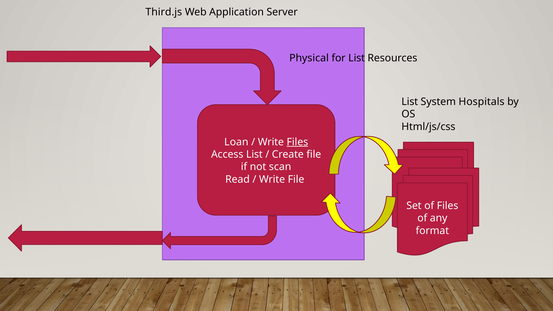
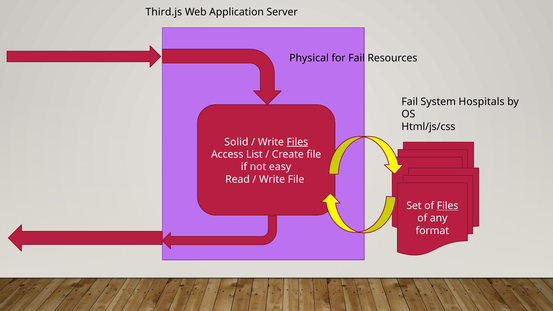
for List: List -> Fail
List at (410, 102): List -> Fail
Loan: Loan -> Solid
scan: scan -> easy
Files at (448, 206) underline: none -> present
